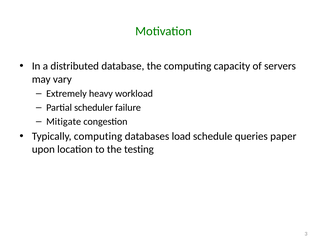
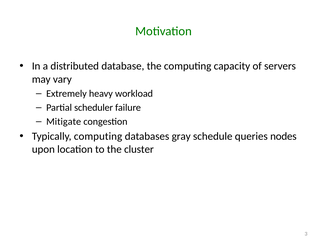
load: load -> gray
paper: paper -> nodes
testing: testing -> cluster
